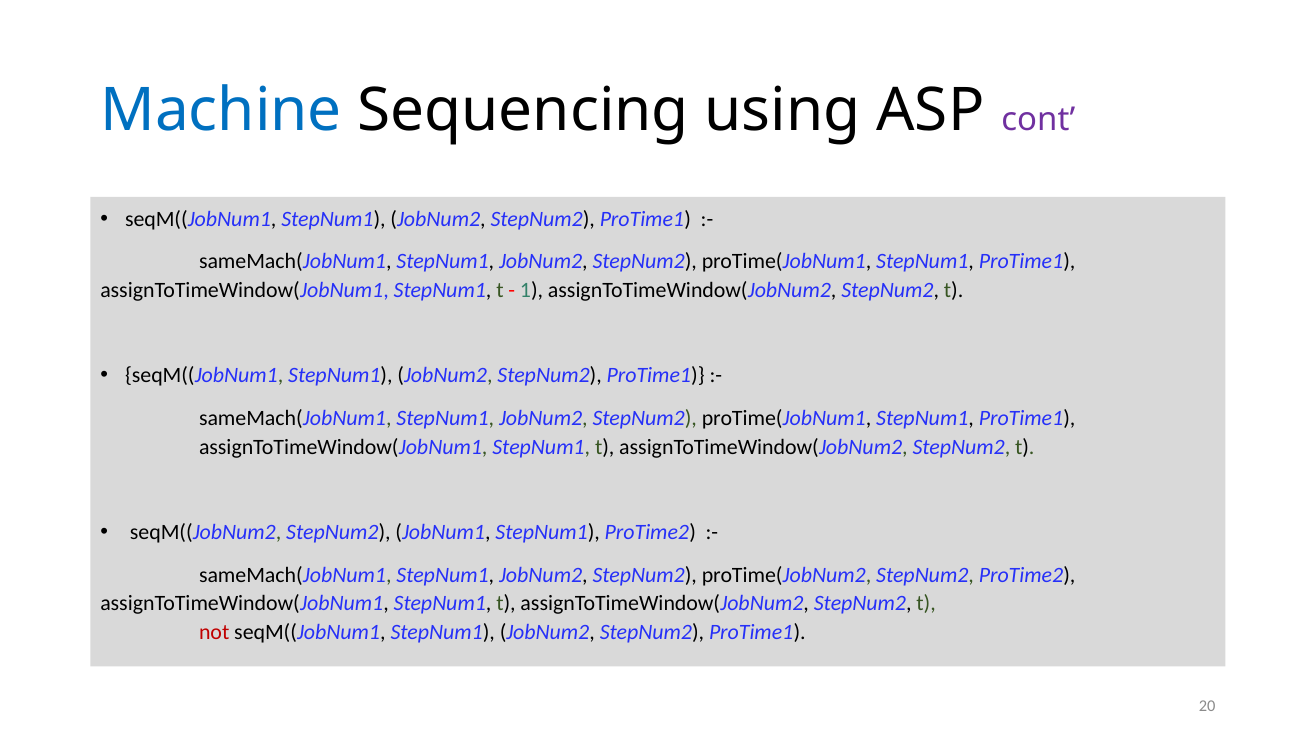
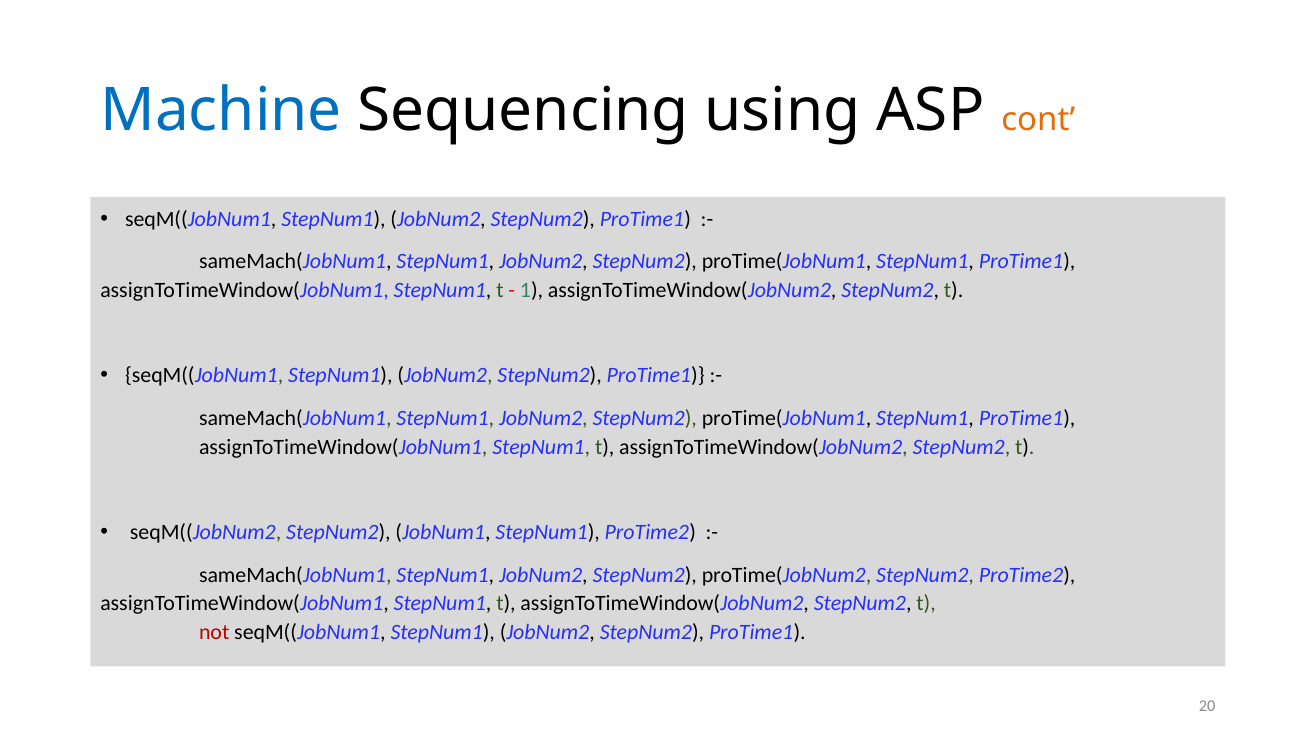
cont colour: purple -> orange
